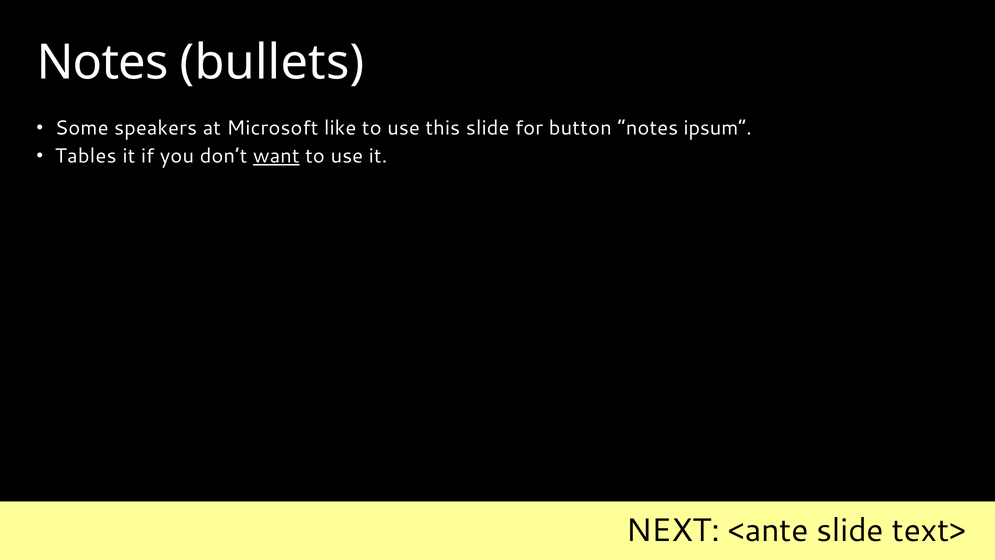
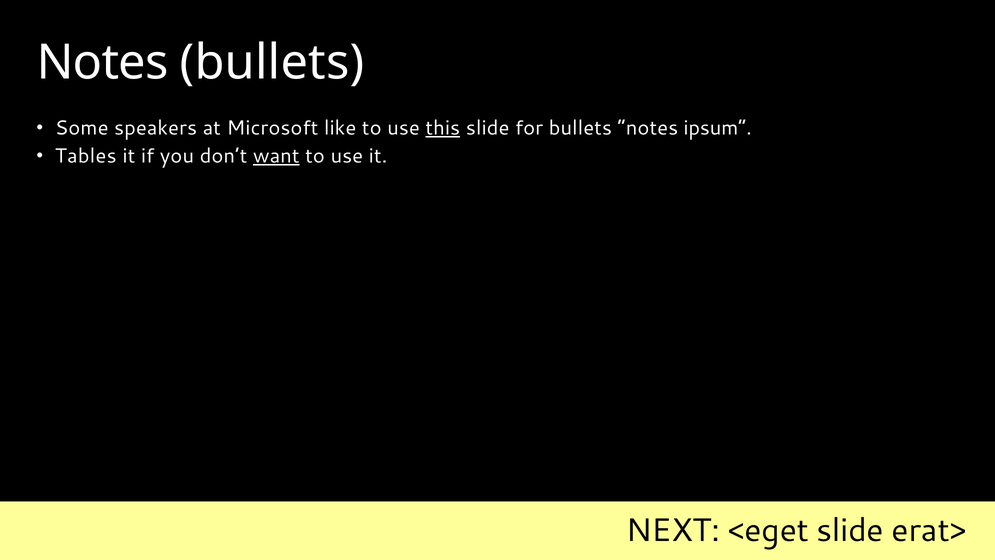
this underline: none -> present
for button: button -> bullets
<ante: <ante -> <eget
text>: text> -> erat>
